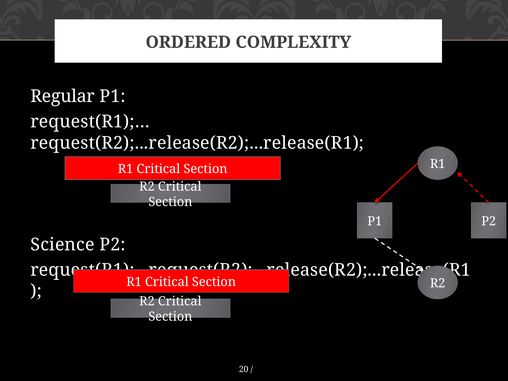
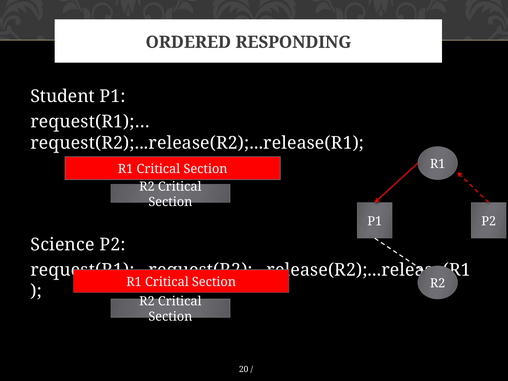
COMPLEXITY: COMPLEXITY -> RESPONDING
Regular: Regular -> Student
